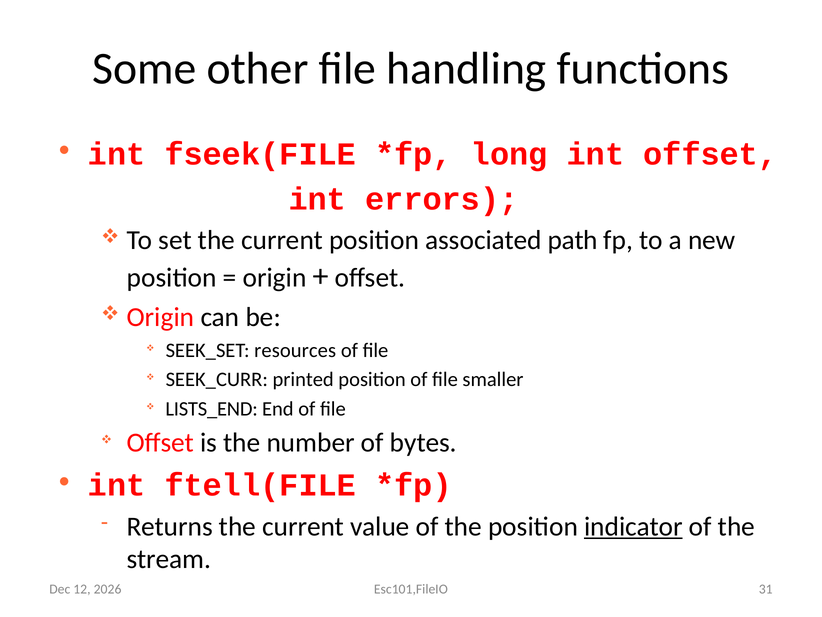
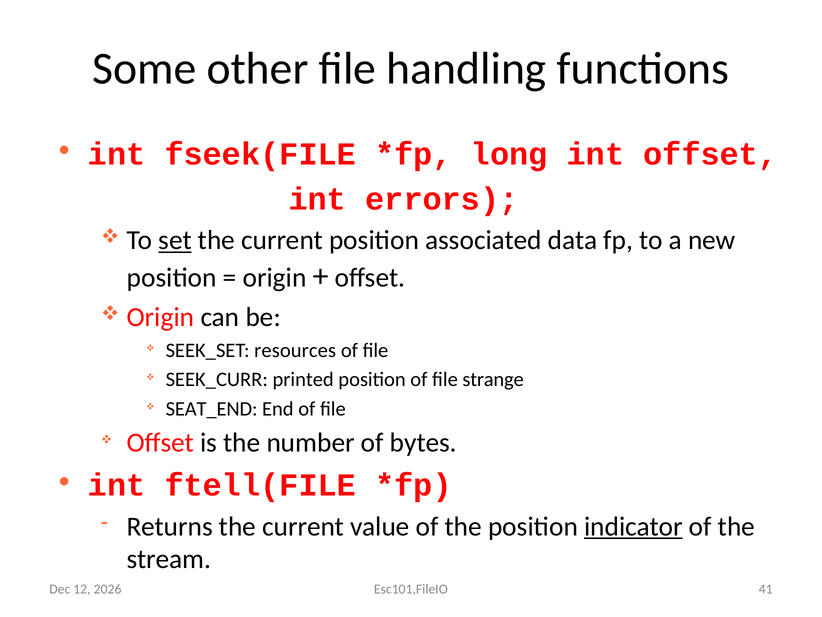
set underline: none -> present
path: path -> data
smaller: smaller -> strange
LISTS_END: LISTS_END -> SEAT_END
31: 31 -> 41
